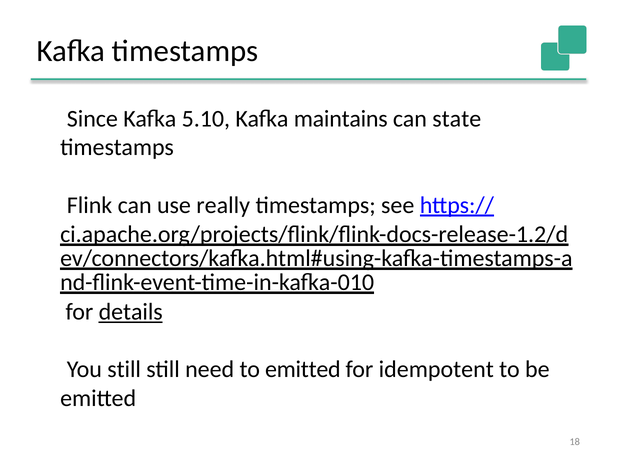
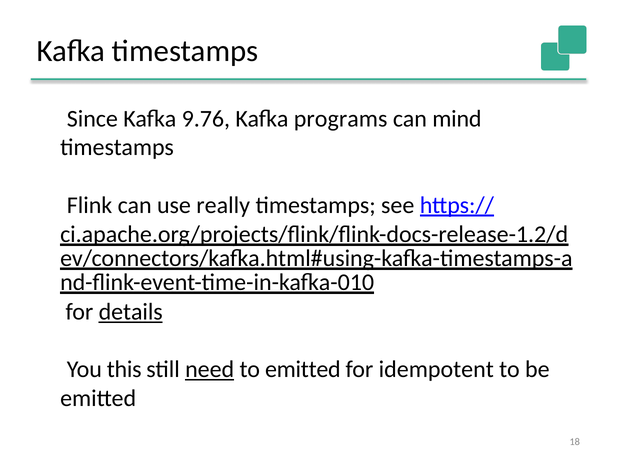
5.10: 5.10 -> 9.76
maintains: maintains -> programs
state: state -> mind
still at (124, 369): still -> this
need underline: none -> present
